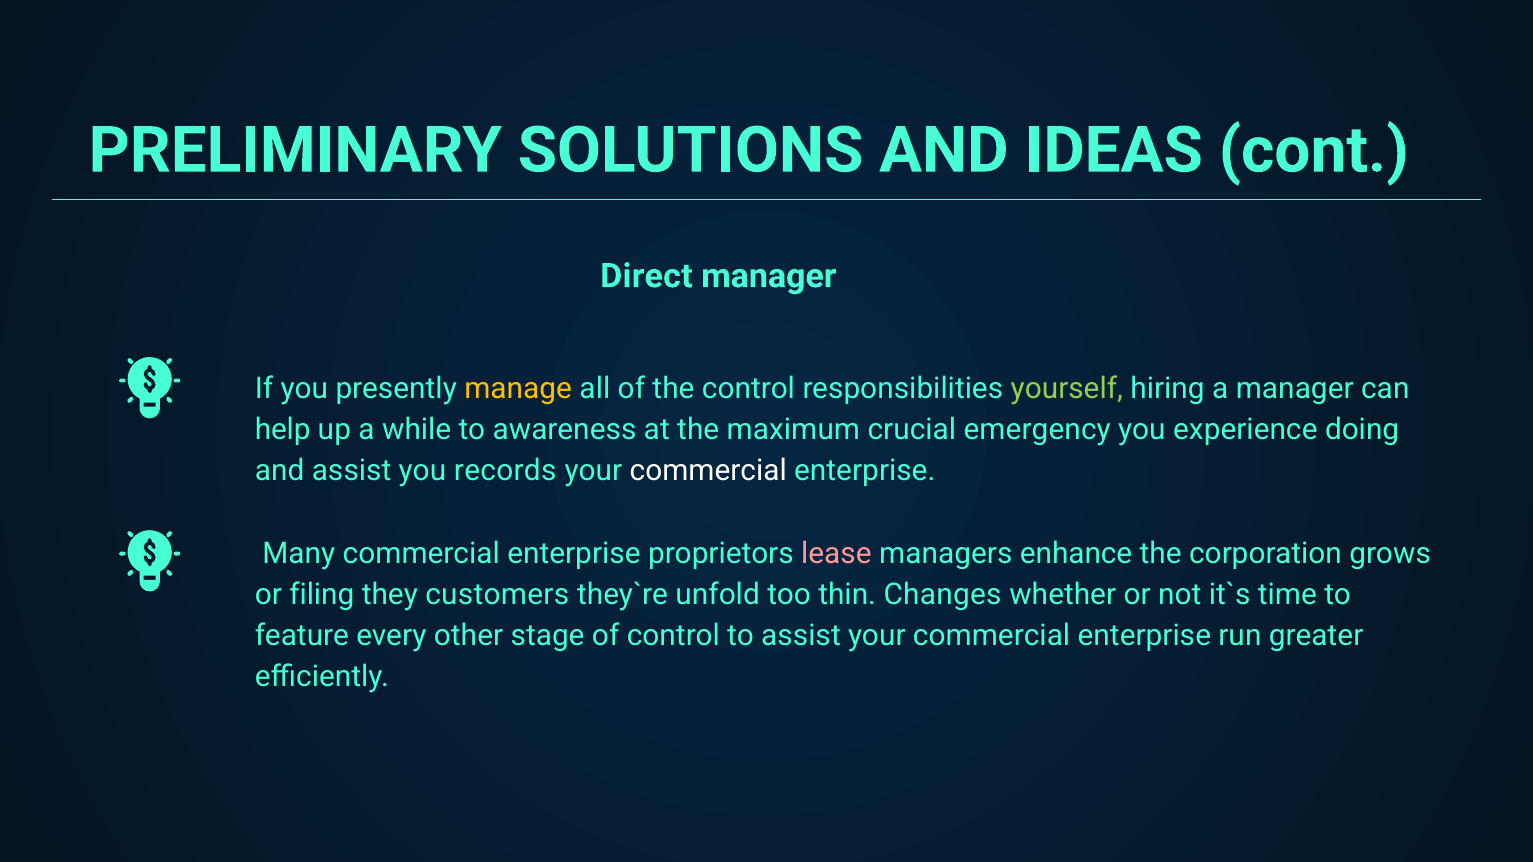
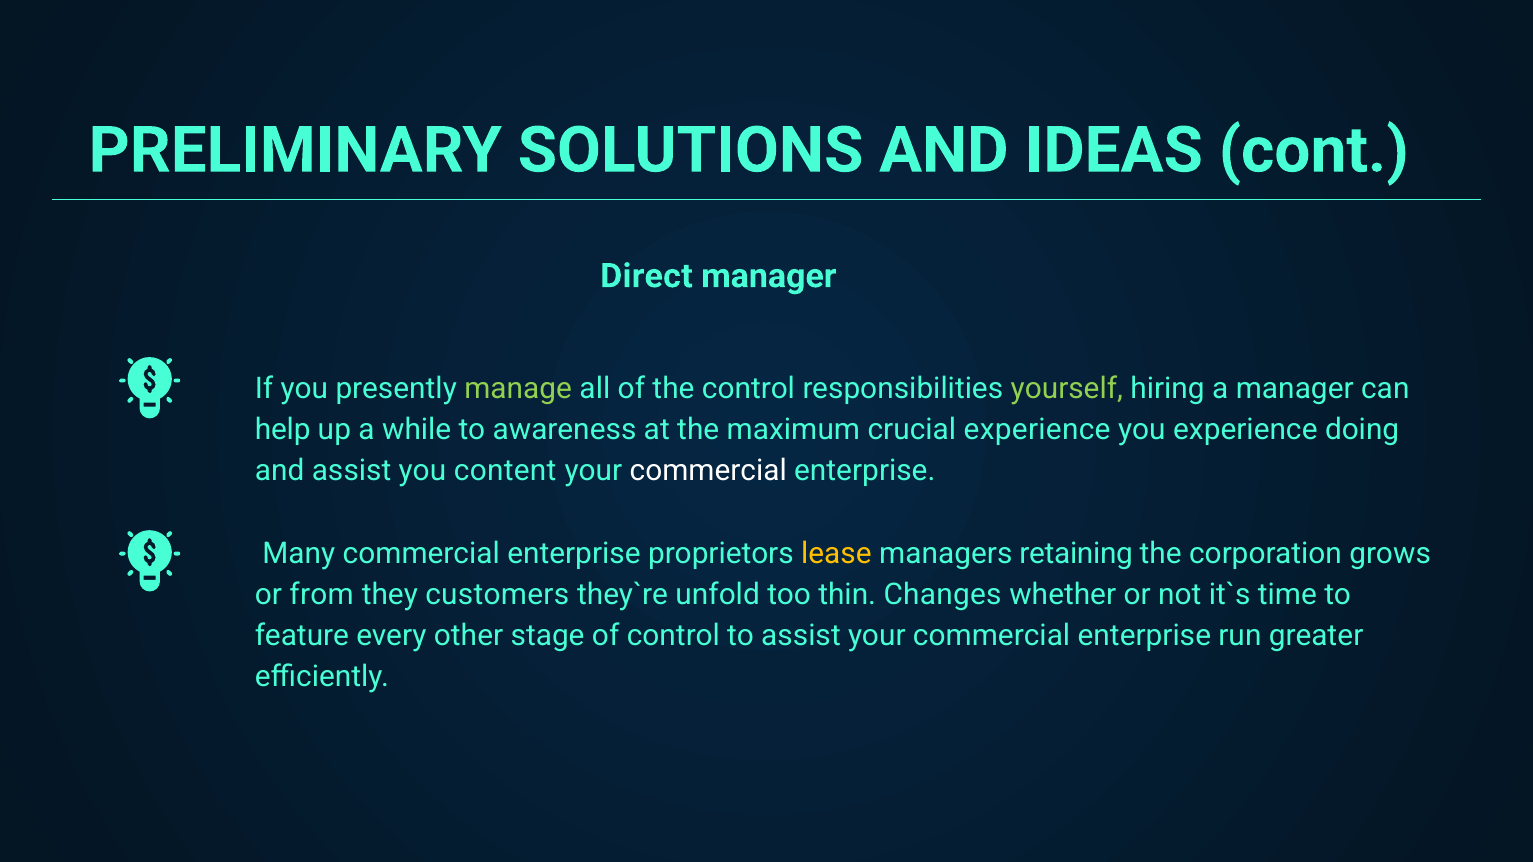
manage colour: yellow -> light green
crucial emergency: emergency -> experience
records: records -> content
lease colour: pink -> yellow
enhance: enhance -> retaining
filing: filing -> from
